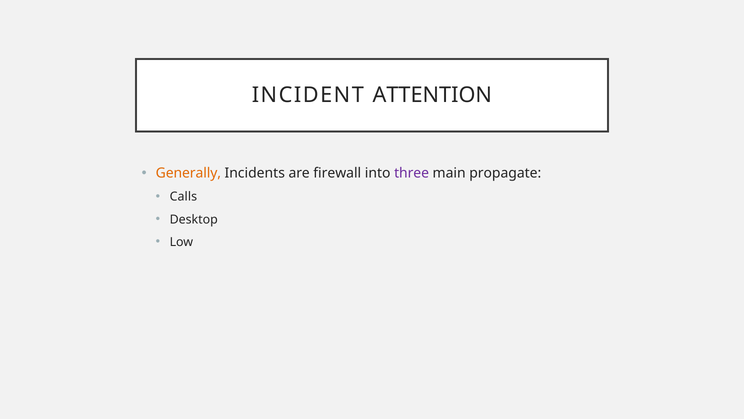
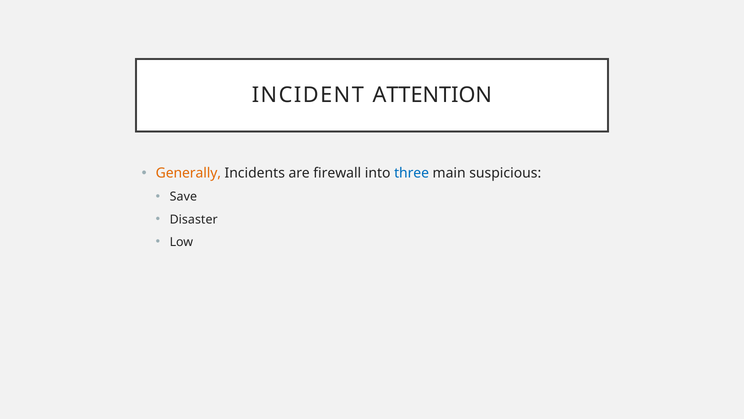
three colour: purple -> blue
propagate: propagate -> suspicious
Calls: Calls -> Save
Desktop: Desktop -> Disaster
